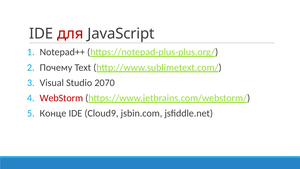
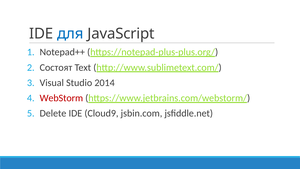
для colour: red -> blue
Почему: Почему -> Состоят
2070: 2070 -> 2014
Конце: Конце -> Delete
